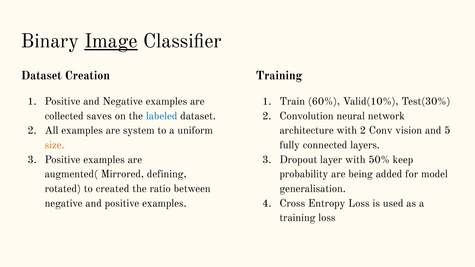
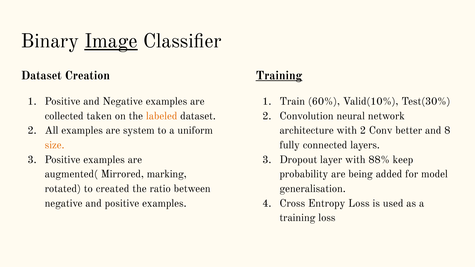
Training at (279, 76) underline: none -> present
saves: saves -> taken
labeled colour: blue -> orange
vision: vision -> better
5: 5 -> 8
50%: 50% -> 88%
defining: defining -> marking
